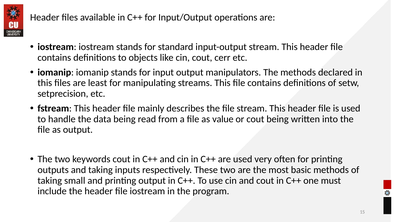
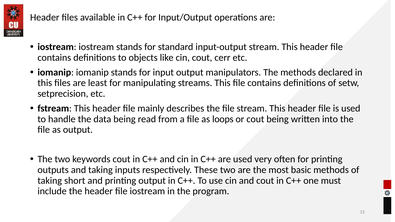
value: value -> loops
small: small -> short
